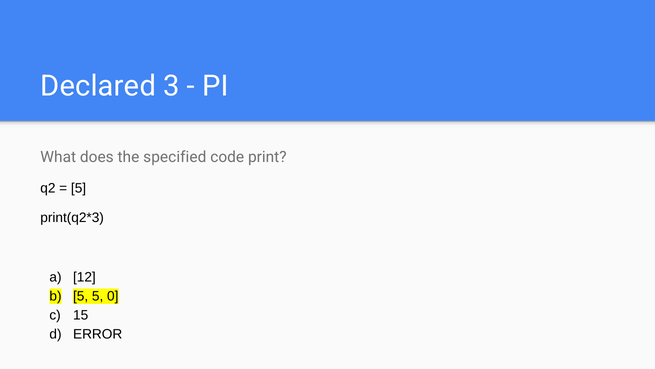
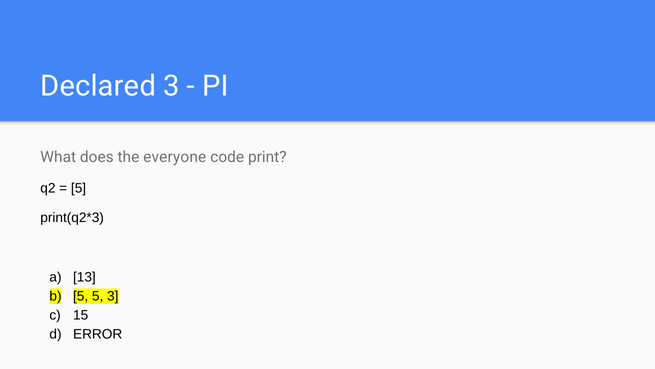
specified: specified -> everyone
12: 12 -> 13
5 0: 0 -> 3
